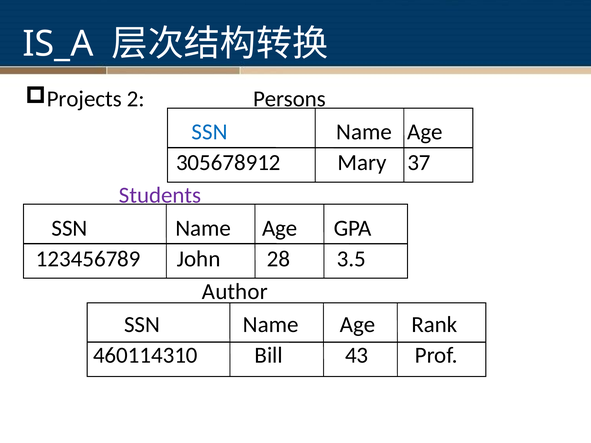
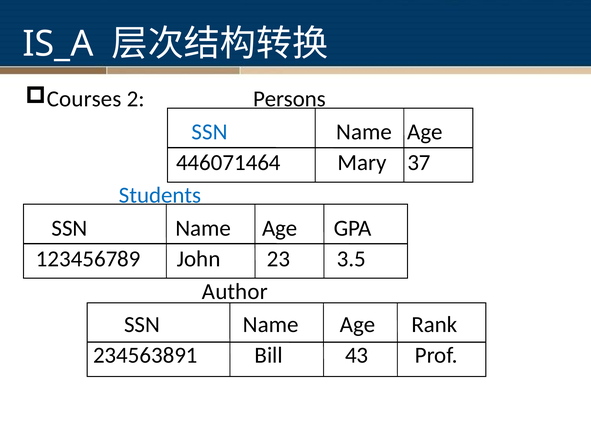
Projects: Projects -> Courses
305678912: 305678912 -> 446071464
Students colour: purple -> blue
28: 28 -> 23
460114310: 460114310 -> 234563891
